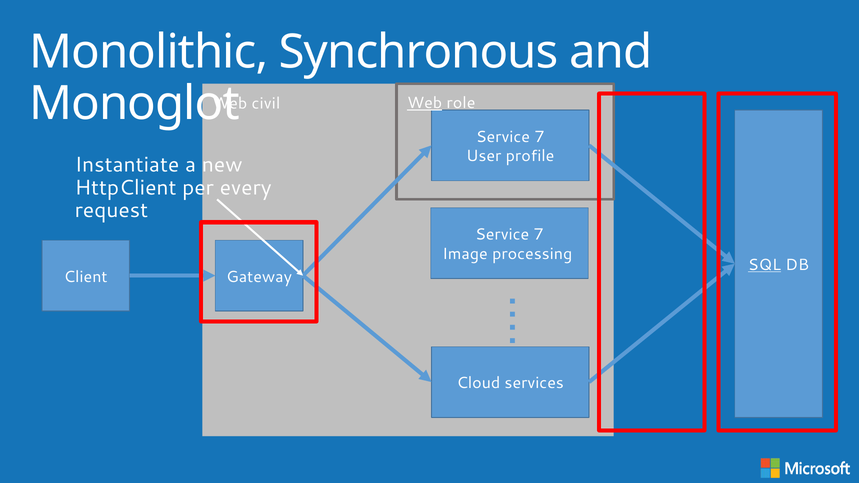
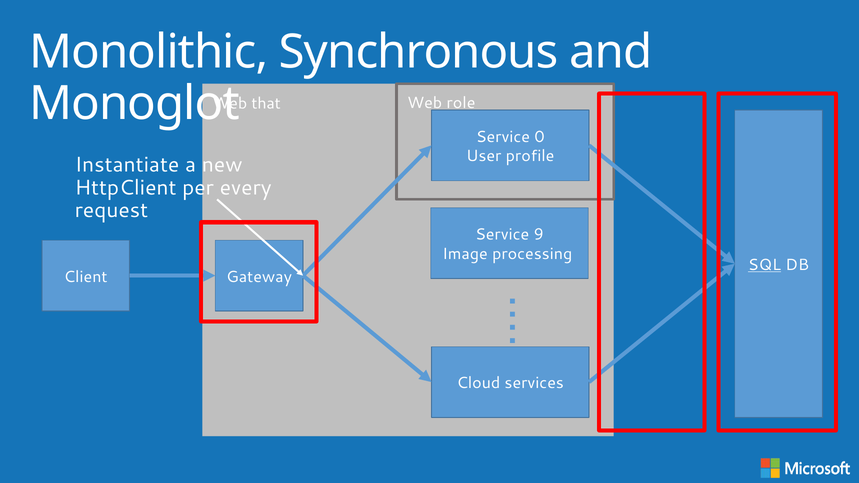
Web at (425, 103) underline: present -> none
civil: civil -> that
7 at (539, 137): 7 -> 0
7 at (539, 235): 7 -> 9
